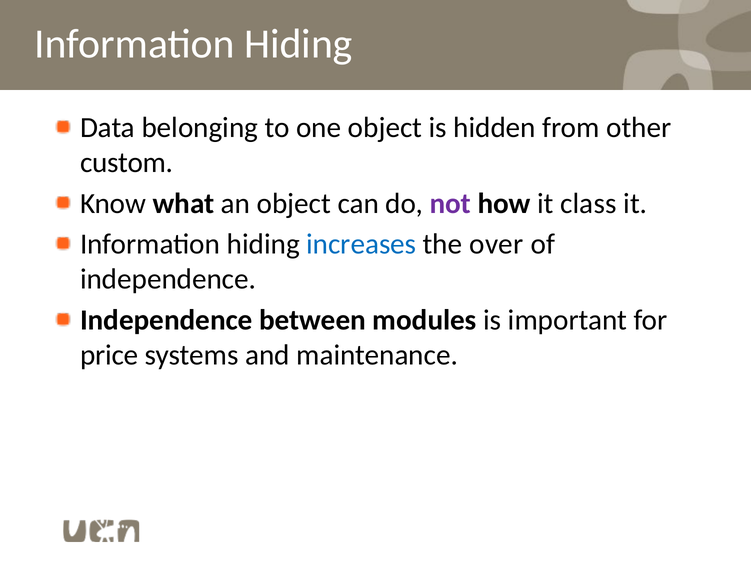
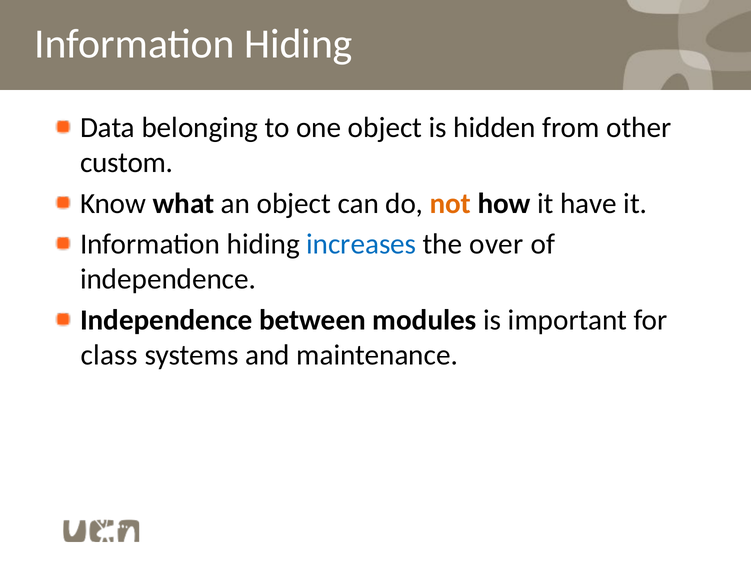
not colour: purple -> orange
class: class -> have
price: price -> class
